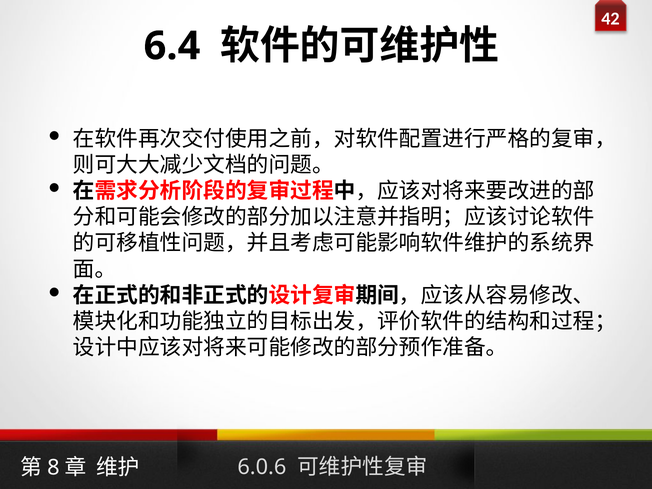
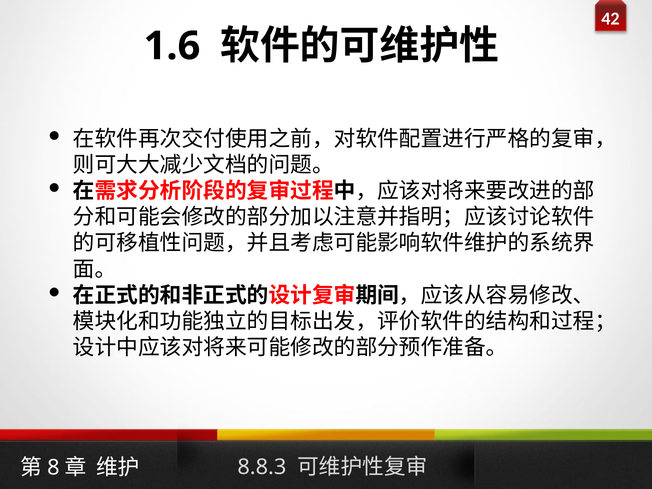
6.4: 6.4 -> 1.6
6.0.6: 6.0.6 -> 8.8.3
